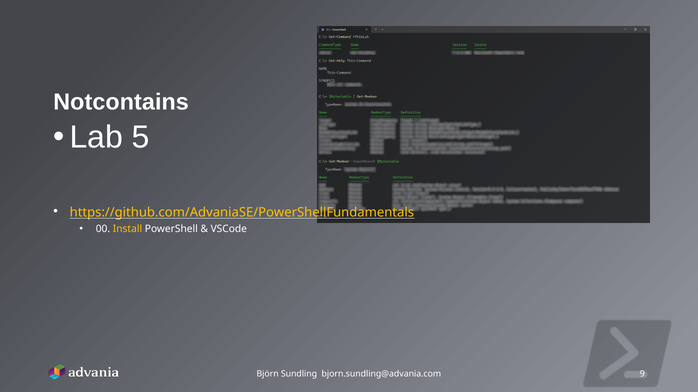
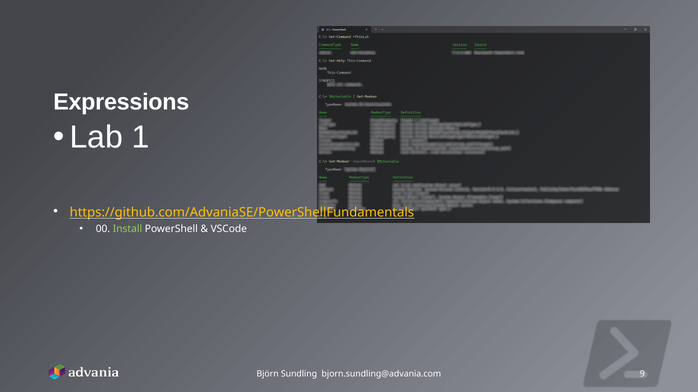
Notcontains: Notcontains -> Expressions
5: 5 -> 1
Install colour: yellow -> light green
